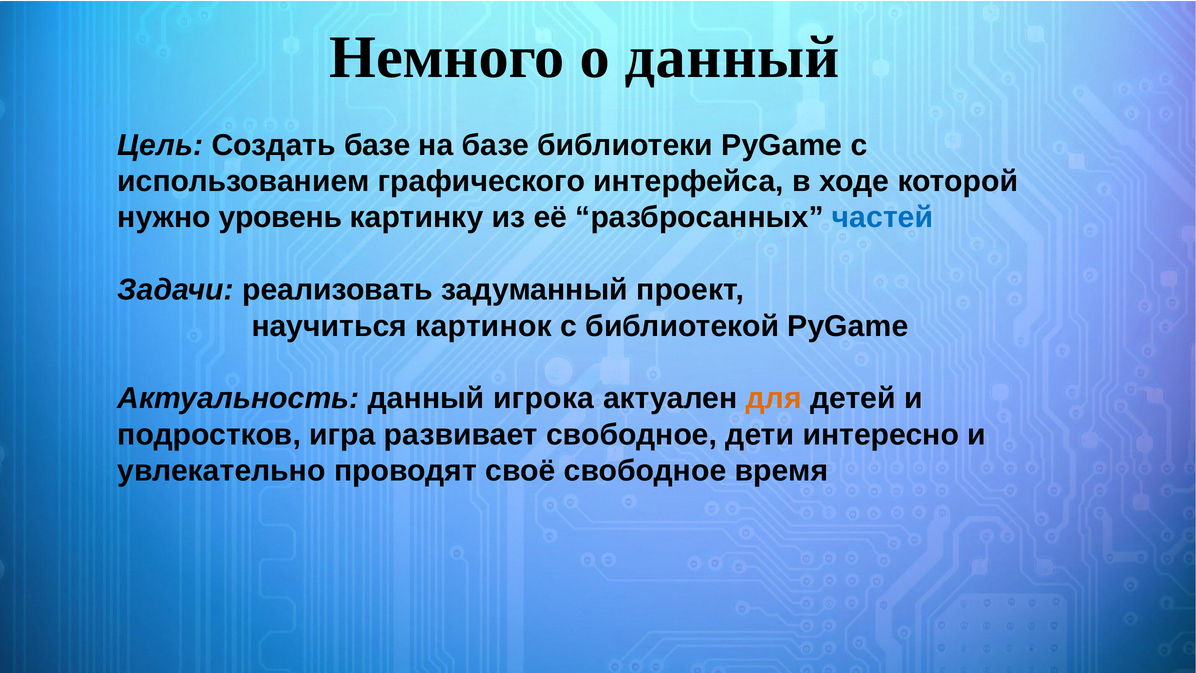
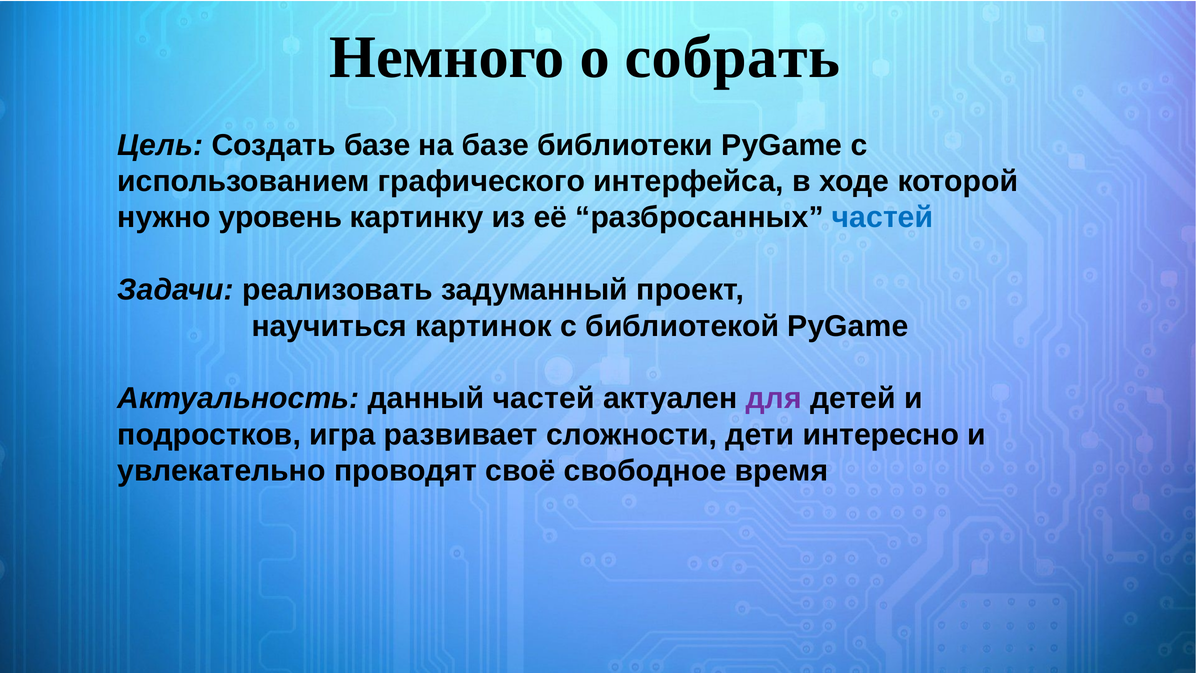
о данный: данный -> собрать
данный игрока: игрока -> частей
для colour: orange -> purple
развивает свободное: свободное -> сложности
